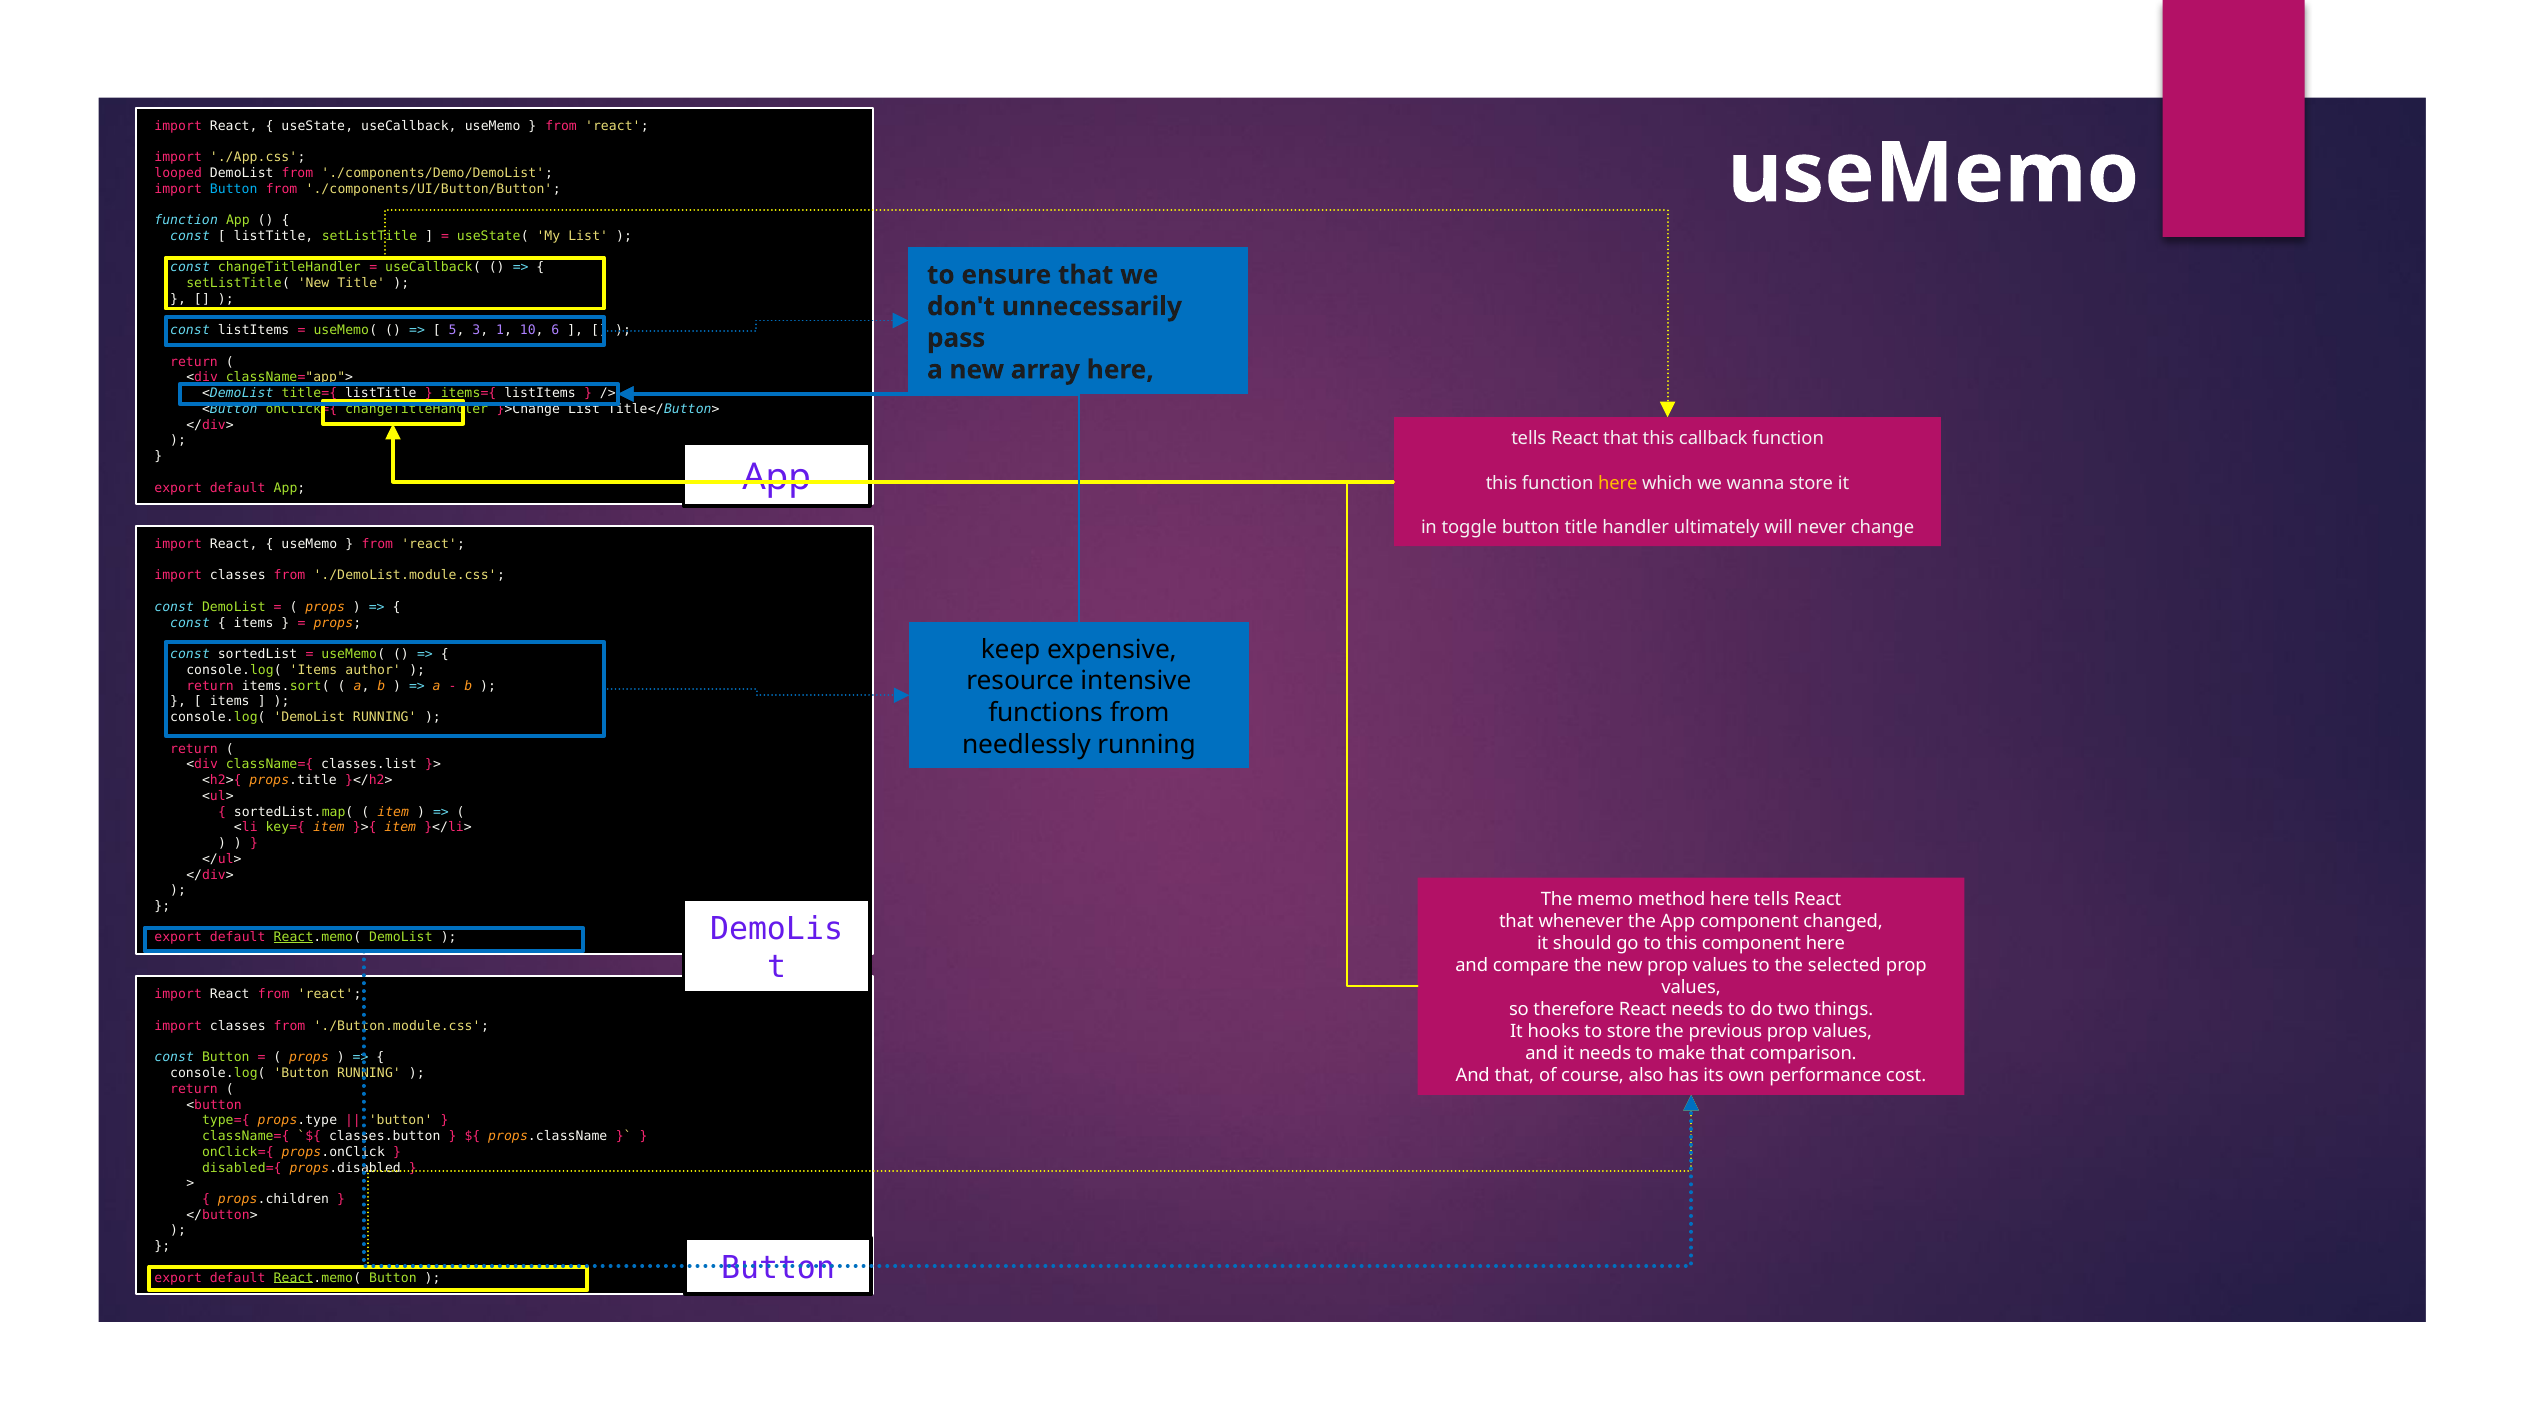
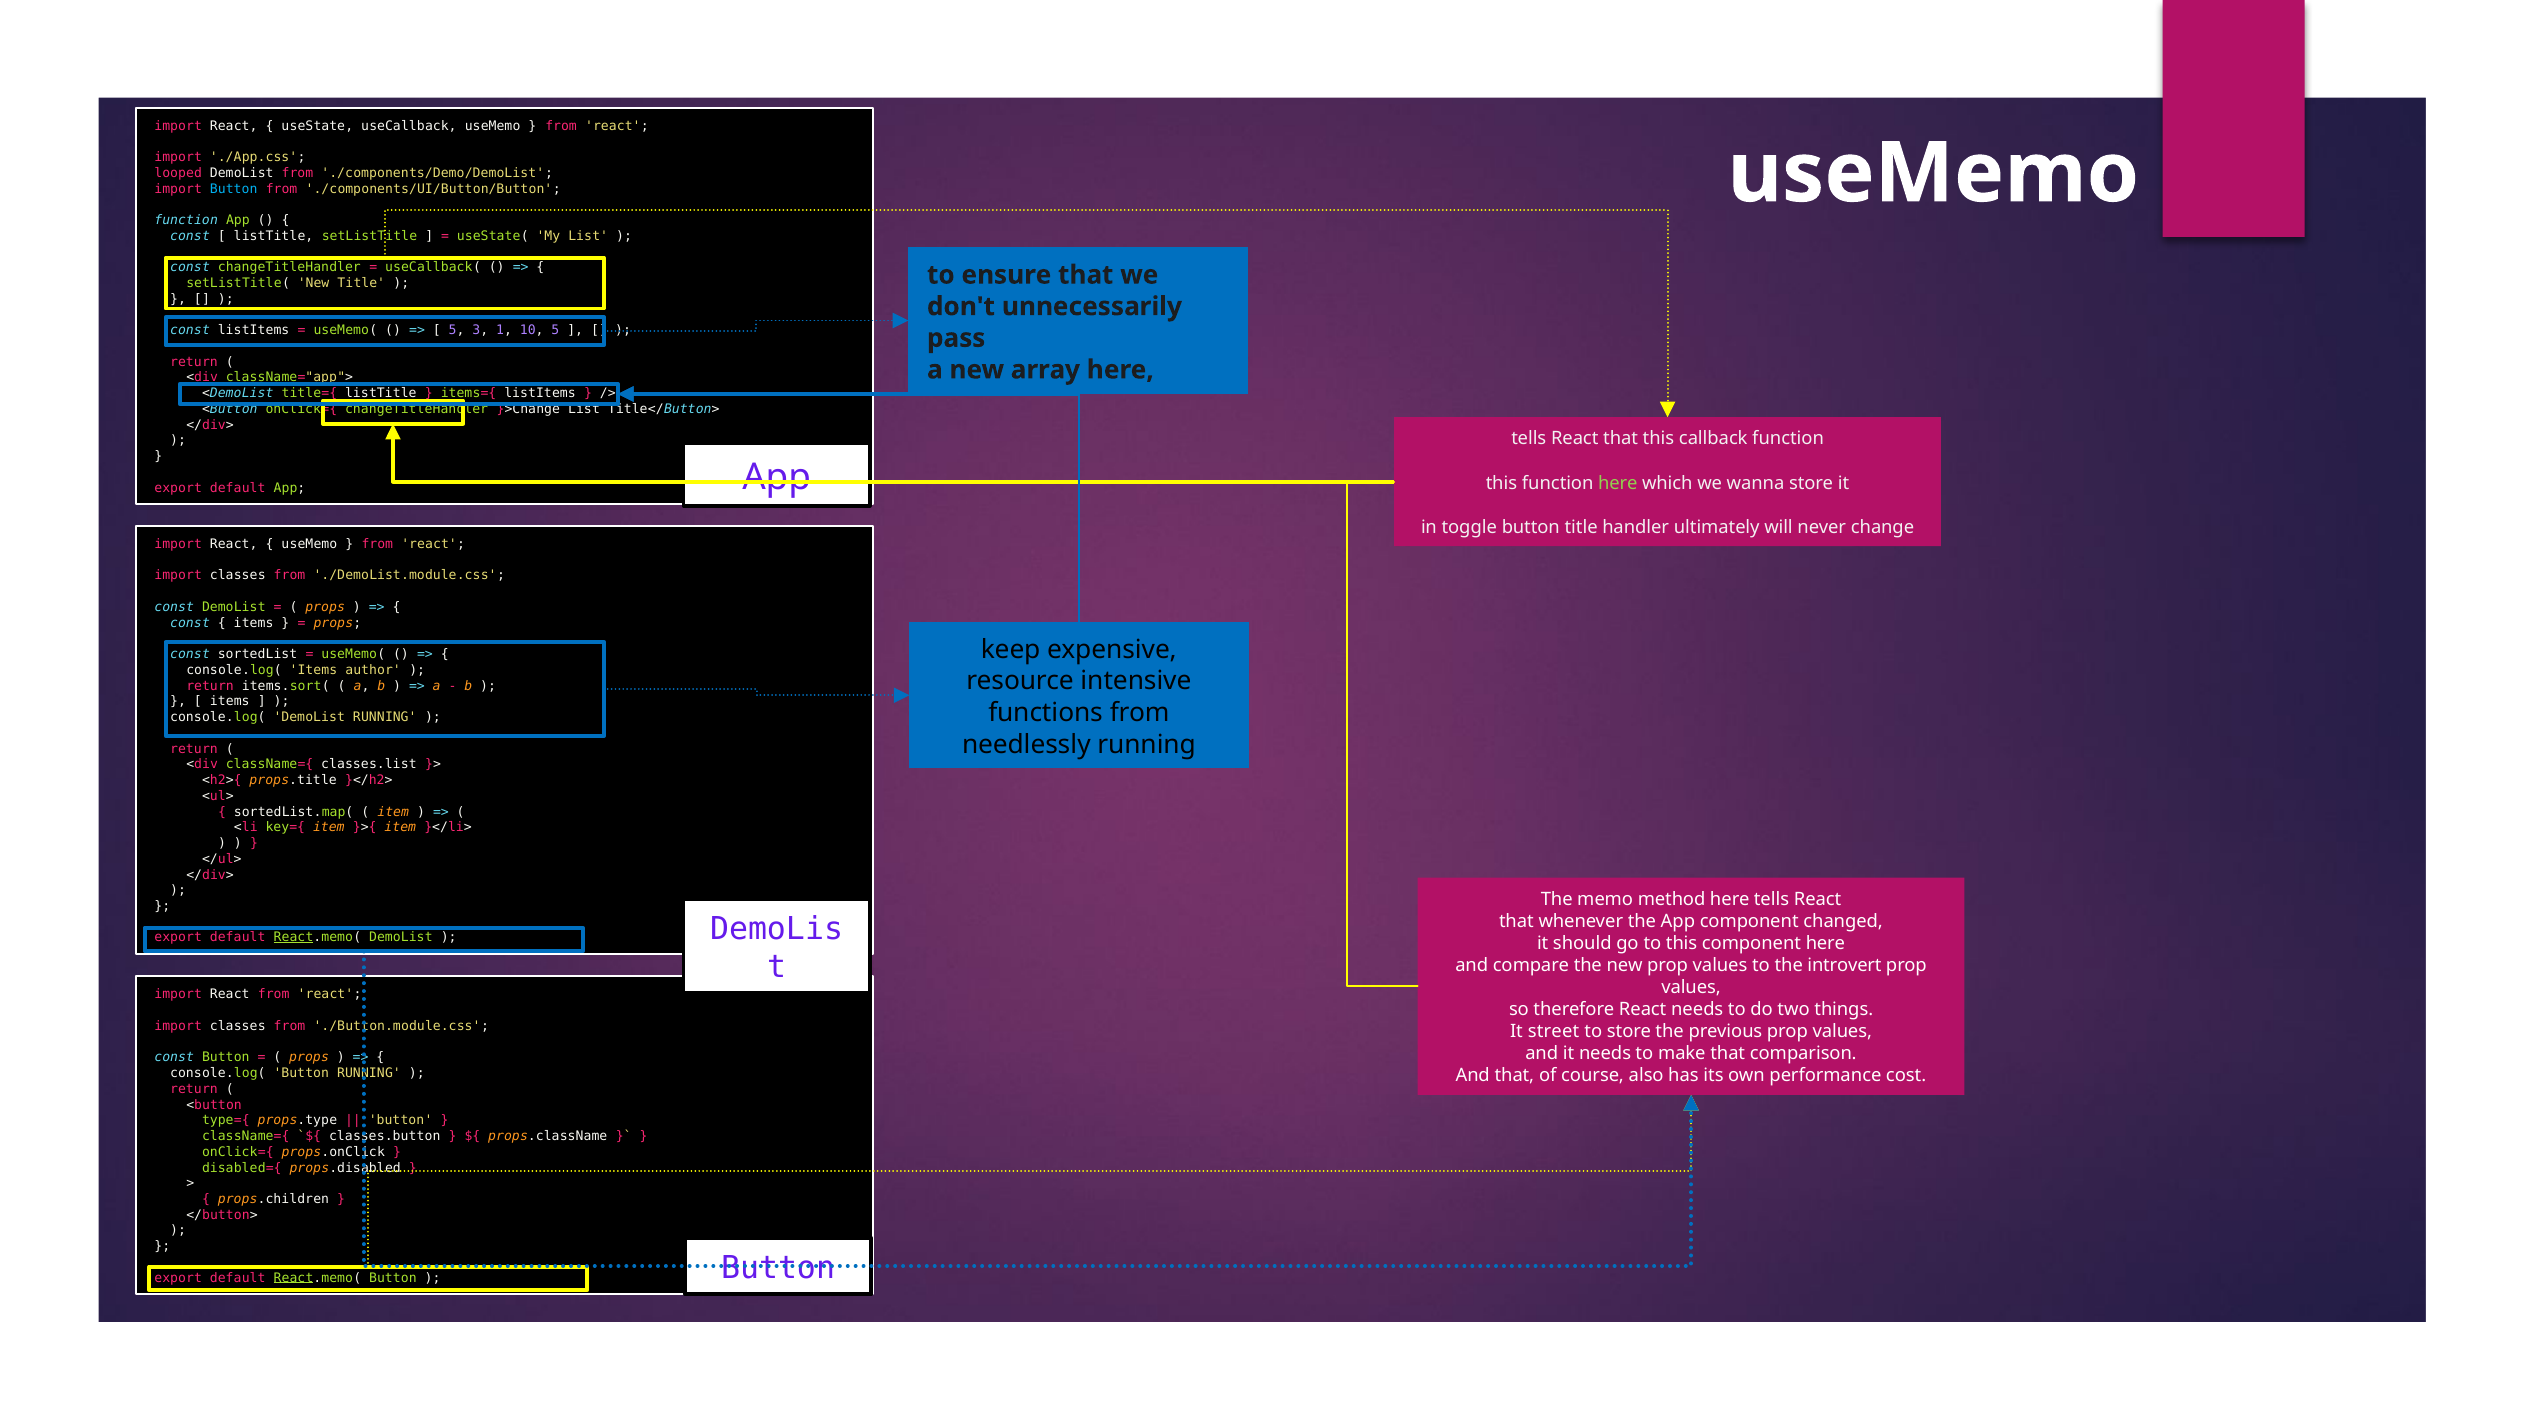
10 6: 6 -> 5
here at (1618, 483) colour: yellow -> light green
selected: selected -> introvert
hooks: hooks -> street
